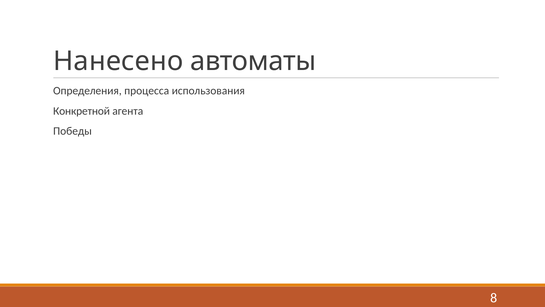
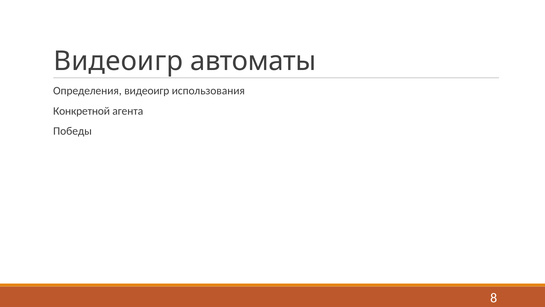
Нанесено at (118, 61): Нанесено -> Видеоигр
Определения процесса: процесса -> видеоигр
